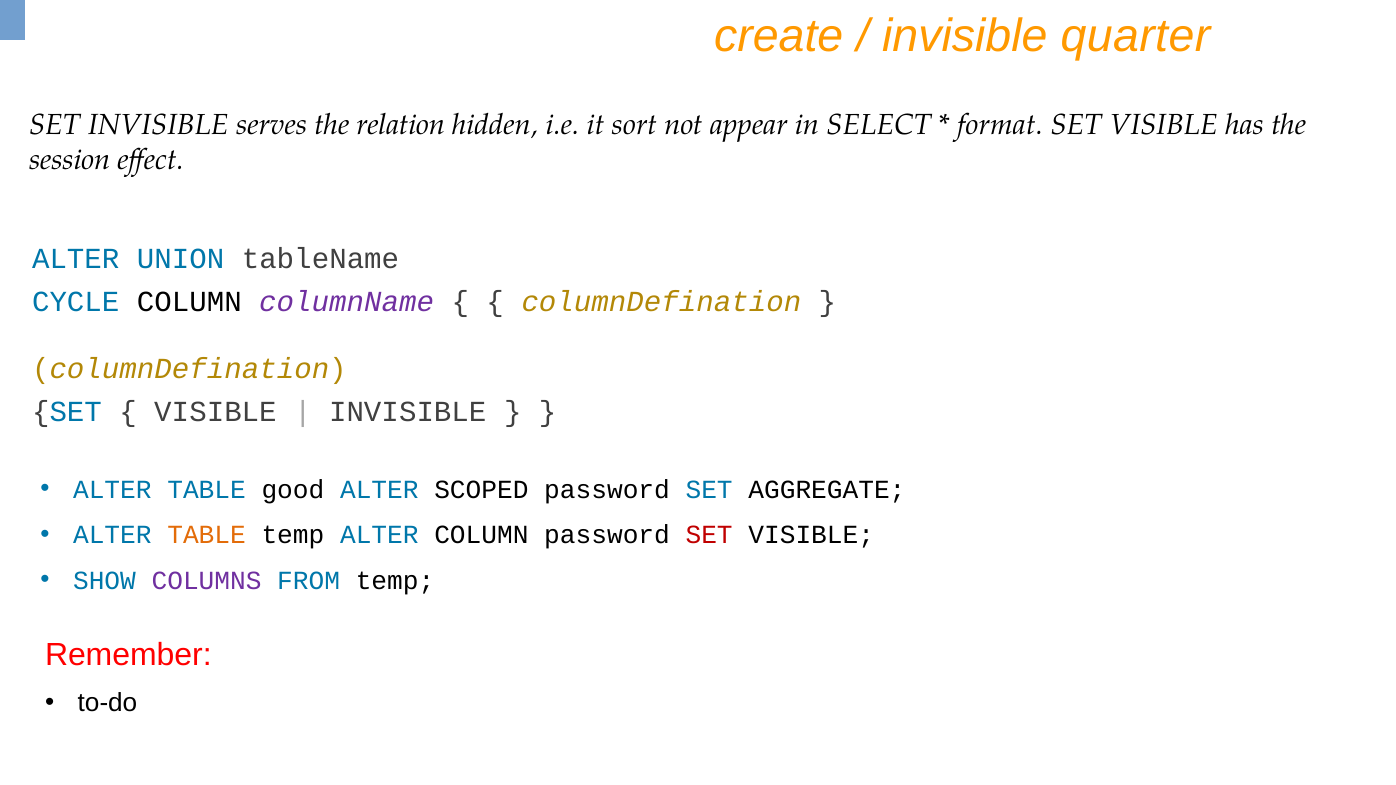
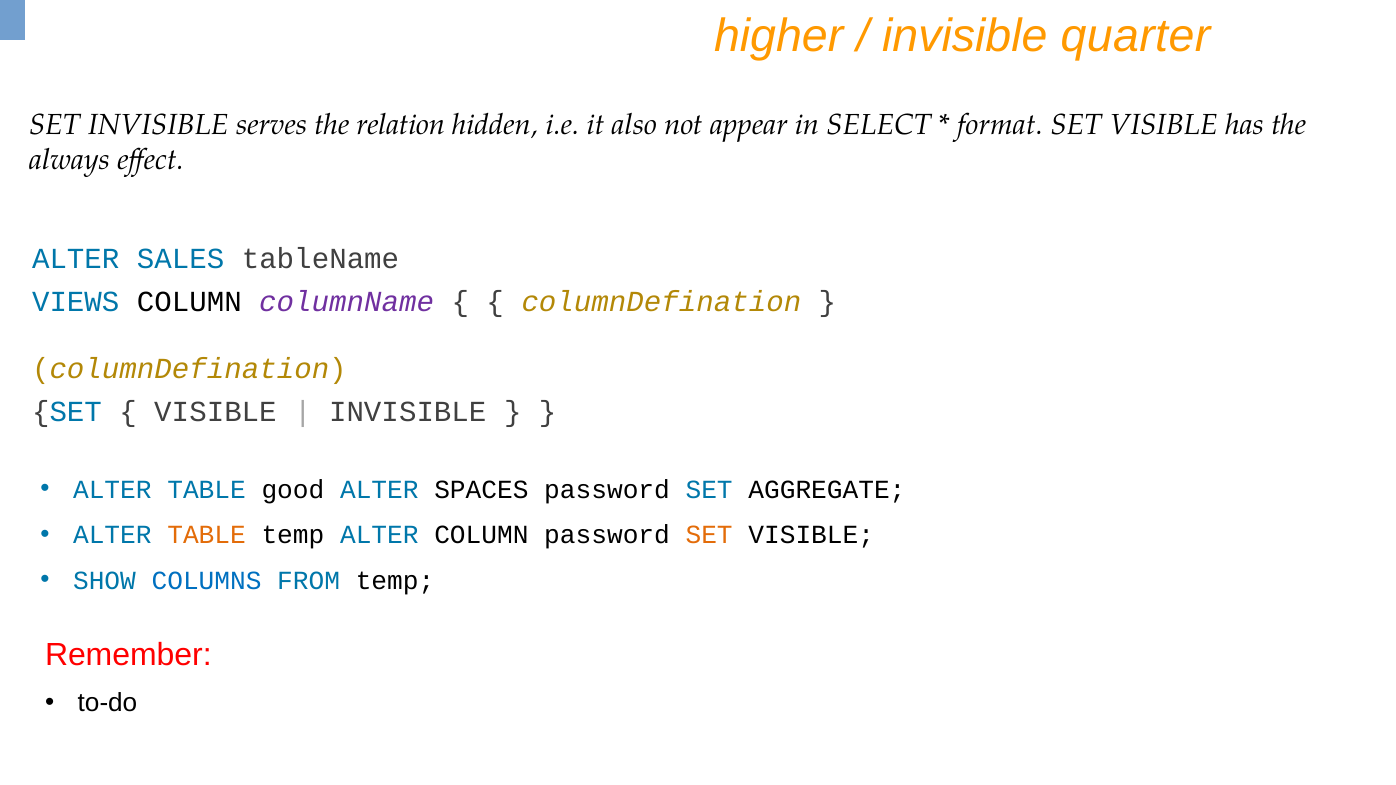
create: create -> higher
sort: sort -> also
session: session -> always
UNION: UNION -> SALES
CYCLE: CYCLE -> VIEWS
SCOPED: SCOPED -> SPACES
SET at (709, 535) colour: red -> orange
COLUMNS colour: purple -> blue
